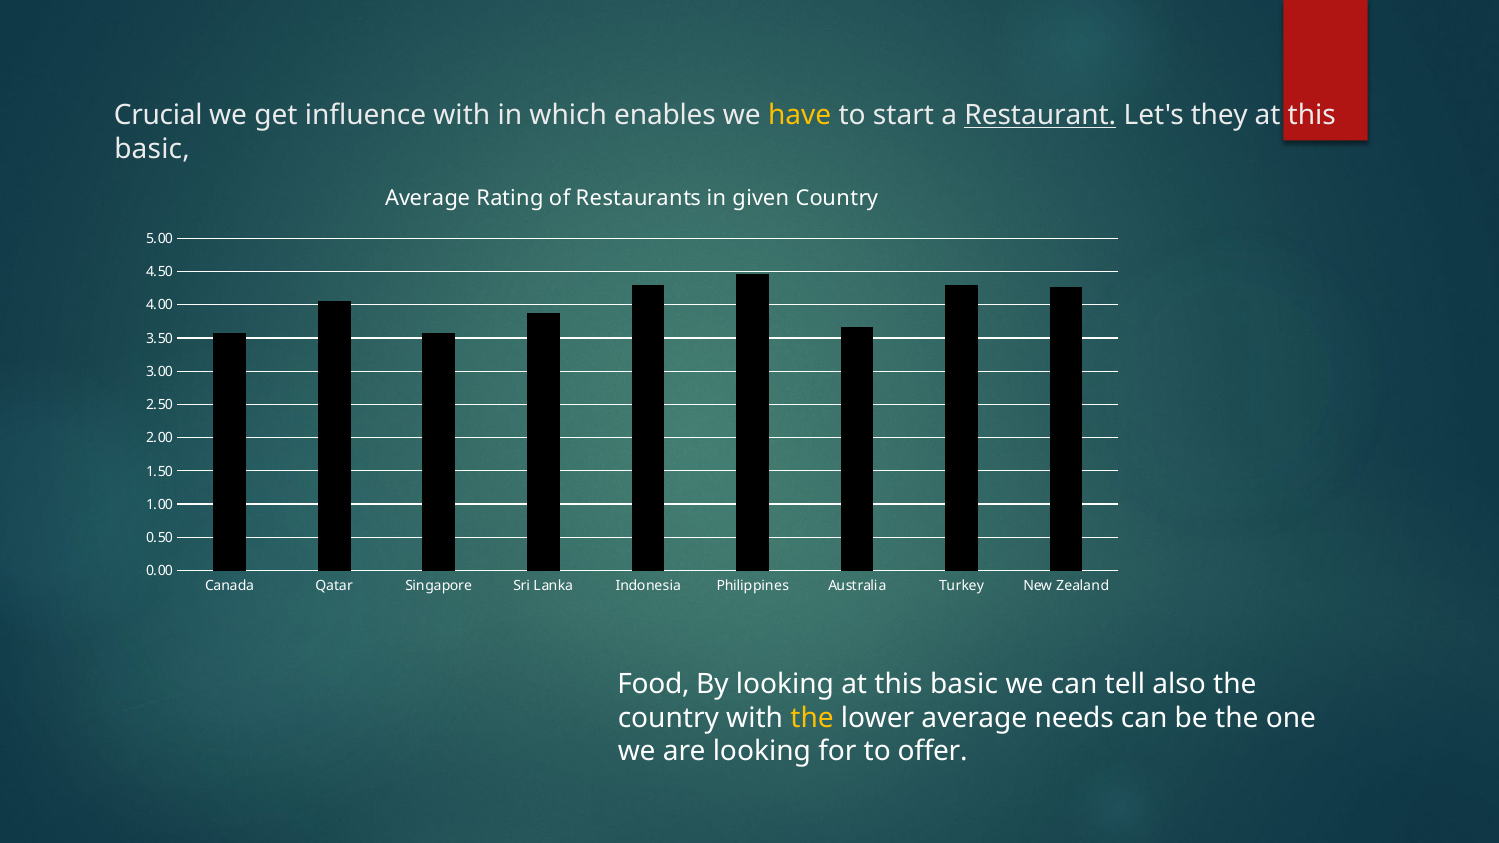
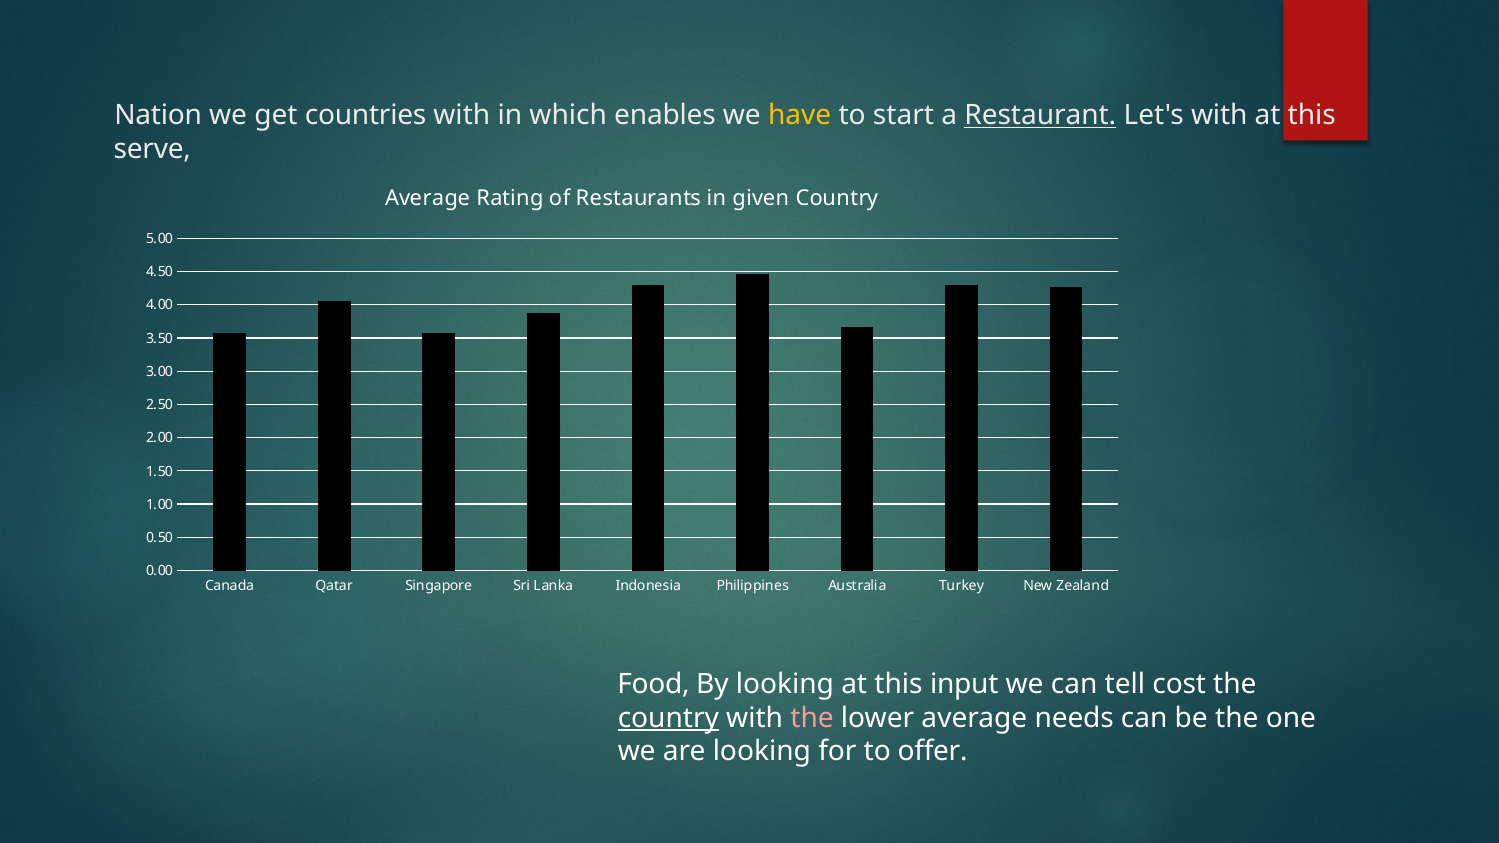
Crucial: Crucial -> Nation
influence: influence -> countries
Let's they: they -> with
basic at (152, 149): basic -> serve
looking at this basic: basic -> input
also: also -> cost
country at (668, 718) underline: none -> present
the at (812, 718) colour: yellow -> pink
